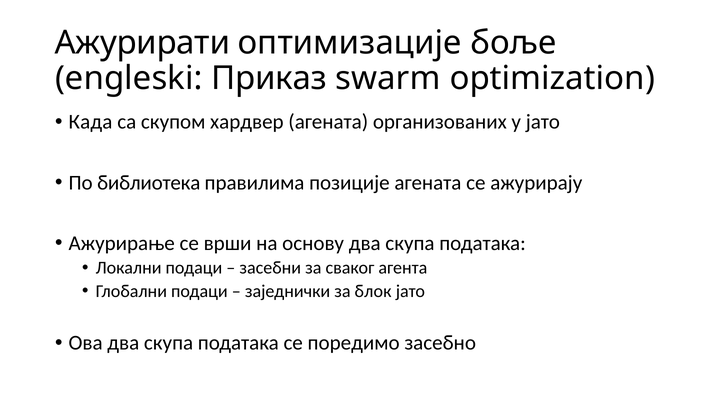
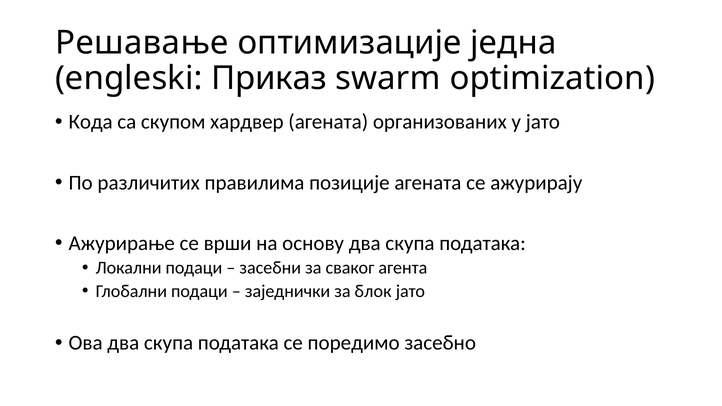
Ажурирати: Ажурирати -> Решавање
боље: боље -> једна
Када: Када -> Кода
библиотека: библиотека -> различитих
